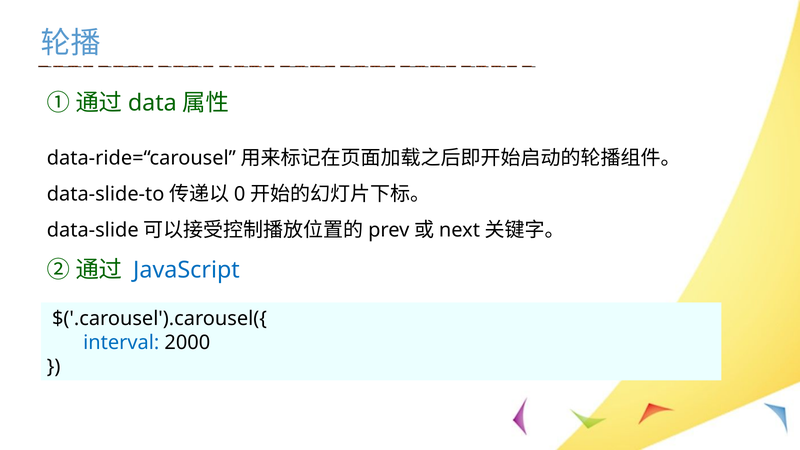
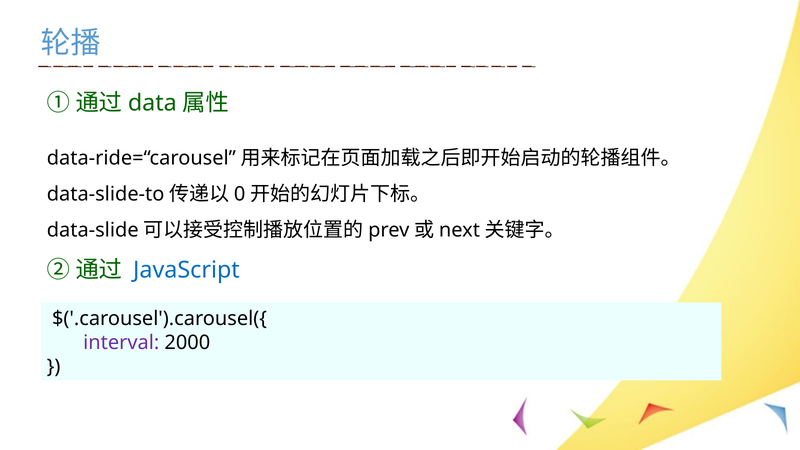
interval colour: blue -> purple
